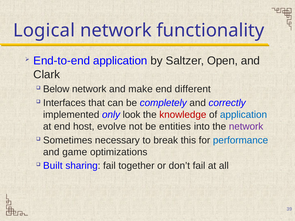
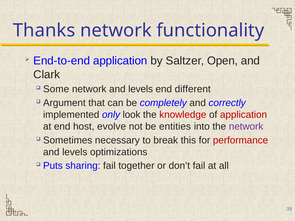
Logical: Logical -> Thanks
Below: Below -> Some
network and make: make -> levels
Interfaces: Interfaces -> Argument
application at (244, 115) colour: blue -> red
performance colour: blue -> red
game at (75, 152): game -> levels
Built: Built -> Puts
